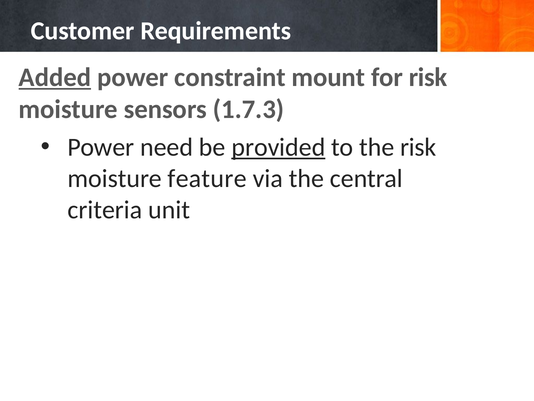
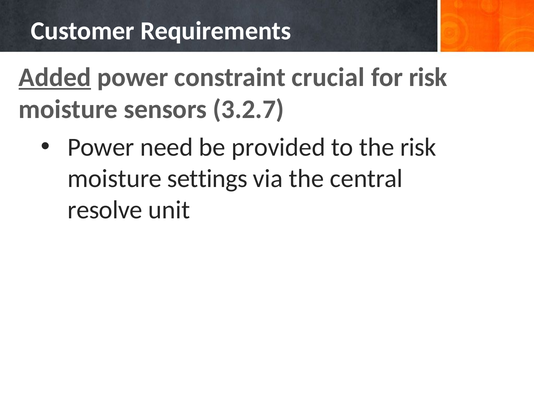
mount: mount -> crucial
1.7.3: 1.7.3 -> 3.2.7
provided underline: present -> none
feature: feature -> settings
criteria: criteria -> resolve
